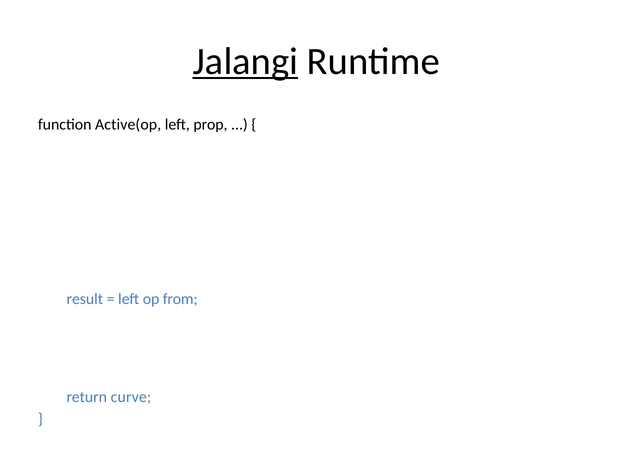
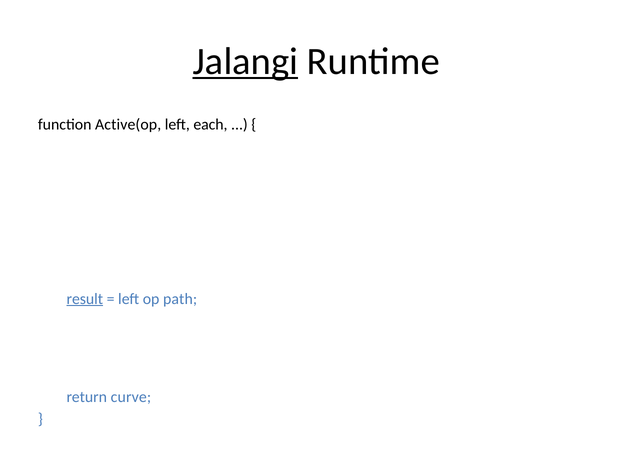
prop: prop -> each
result underline: none -> present
from: from -> path
